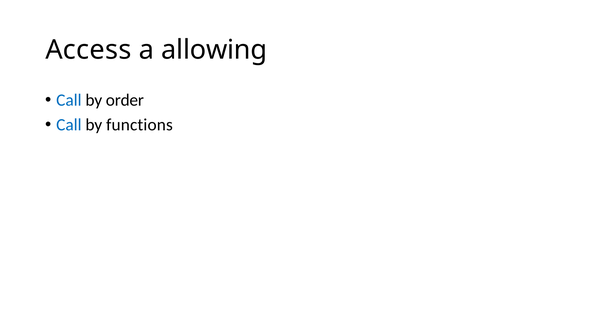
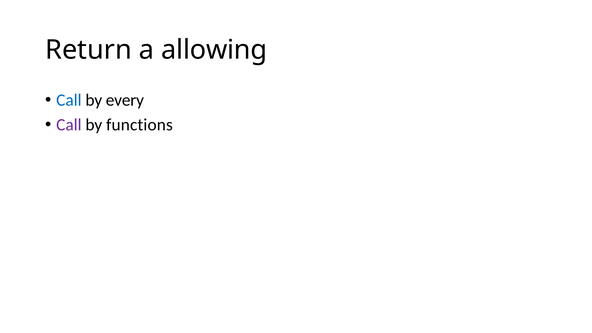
Access: Access -> Return
order: order -> every
Call at (69, 125) colour: blue -> purple
